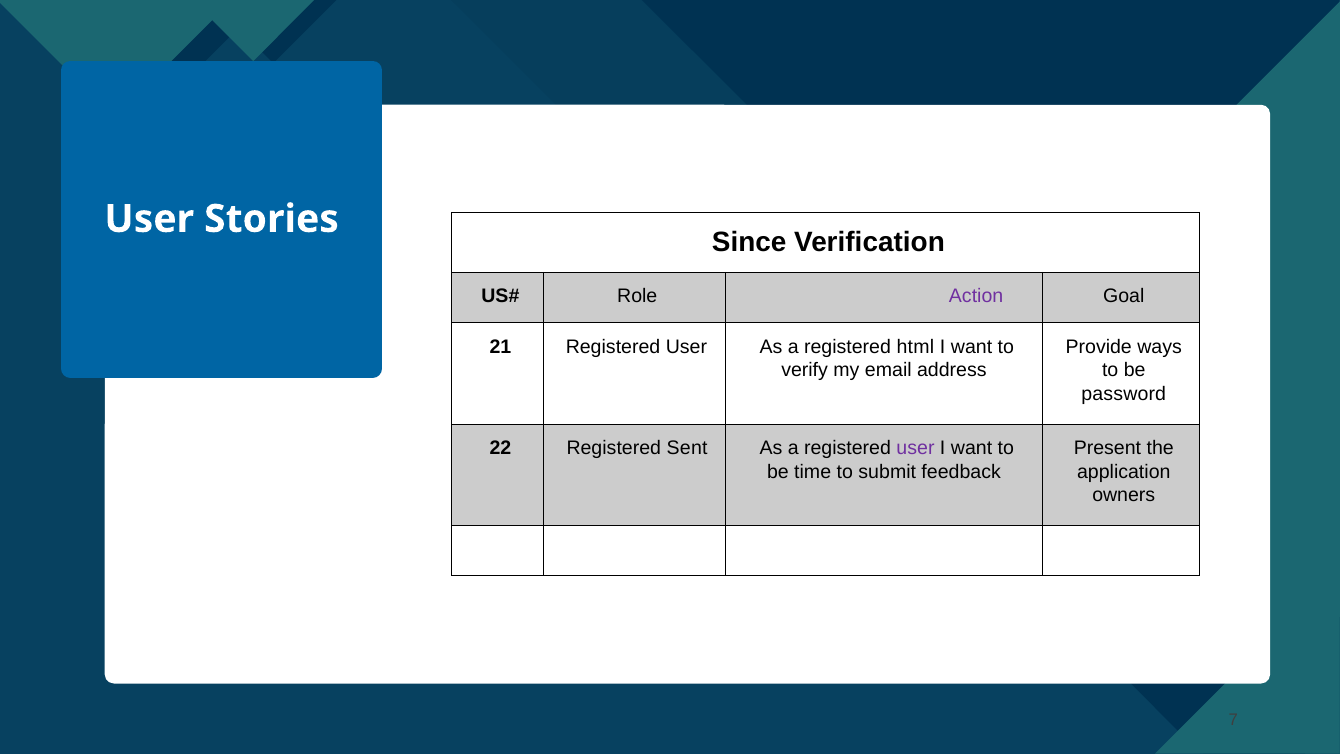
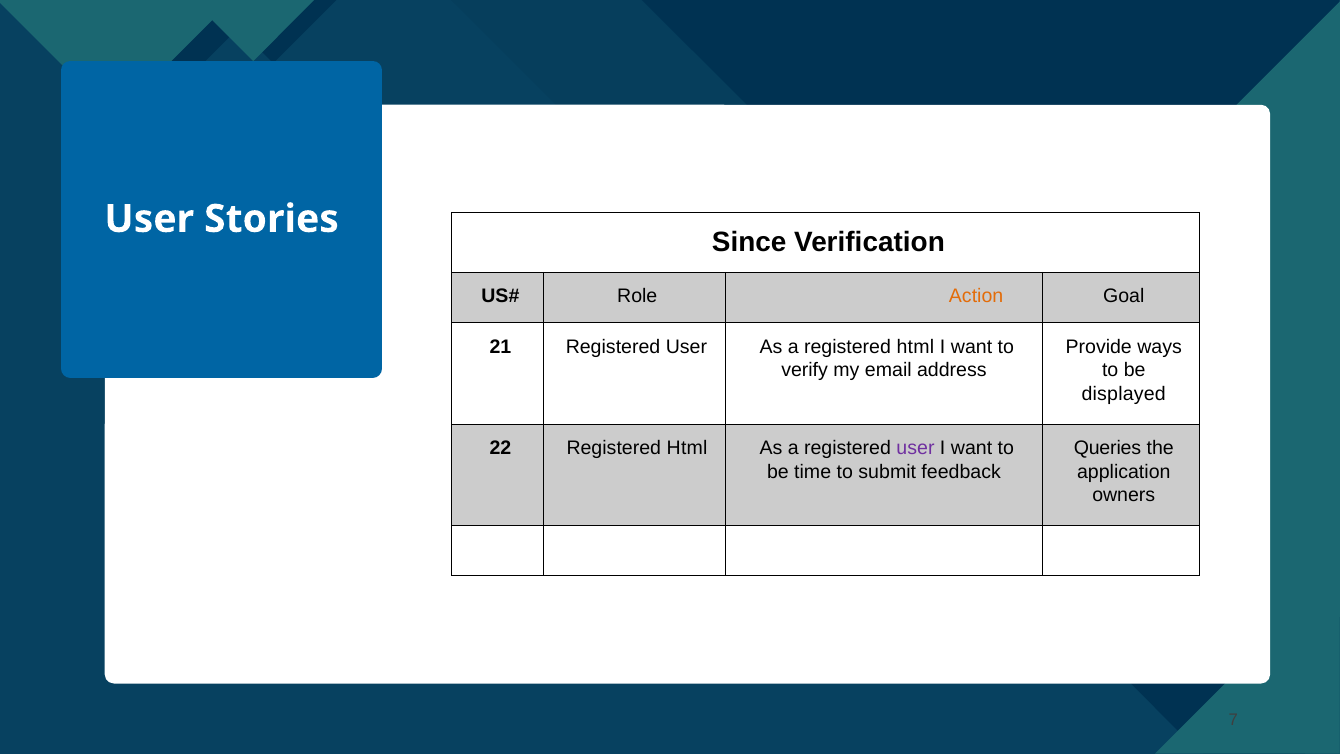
Action colour: purple -> orange
password: password -> displayed
22 Registered Sent: Sent -> Html
Present: Present -> Queries
